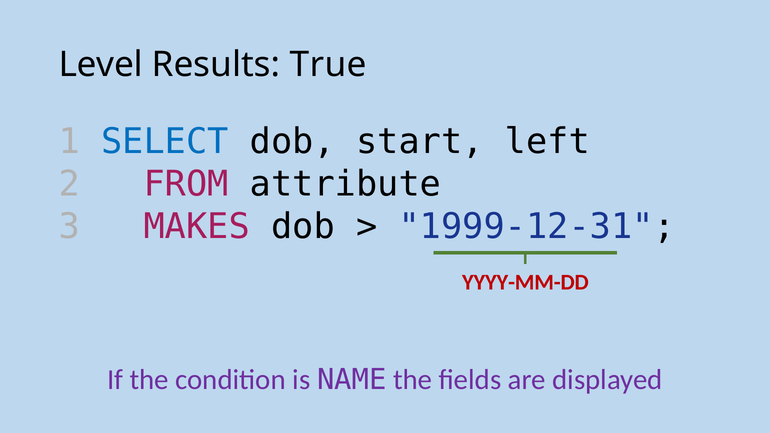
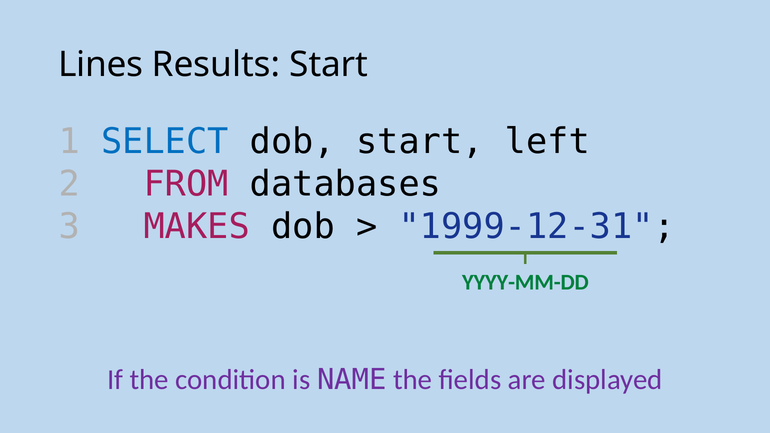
Level: Level -> Lines
Results True: True -> Start
attribute: attribute -> databases
YYYY-MM-DD colour: red -> green
